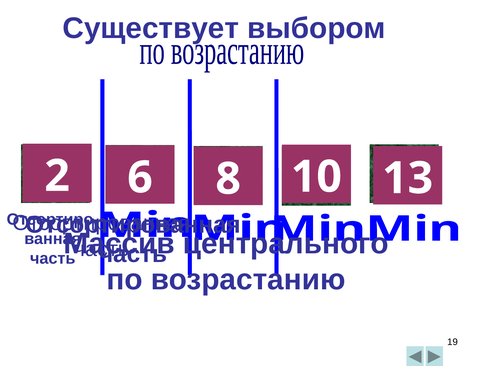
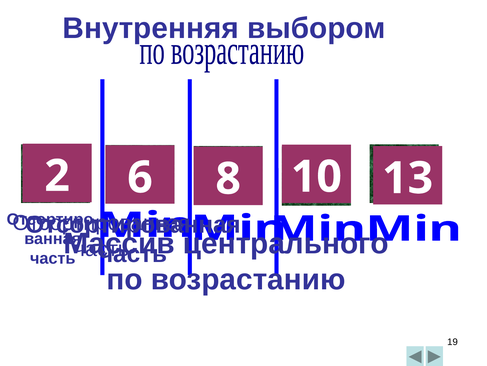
Существует: Существует -> Внутренняя
